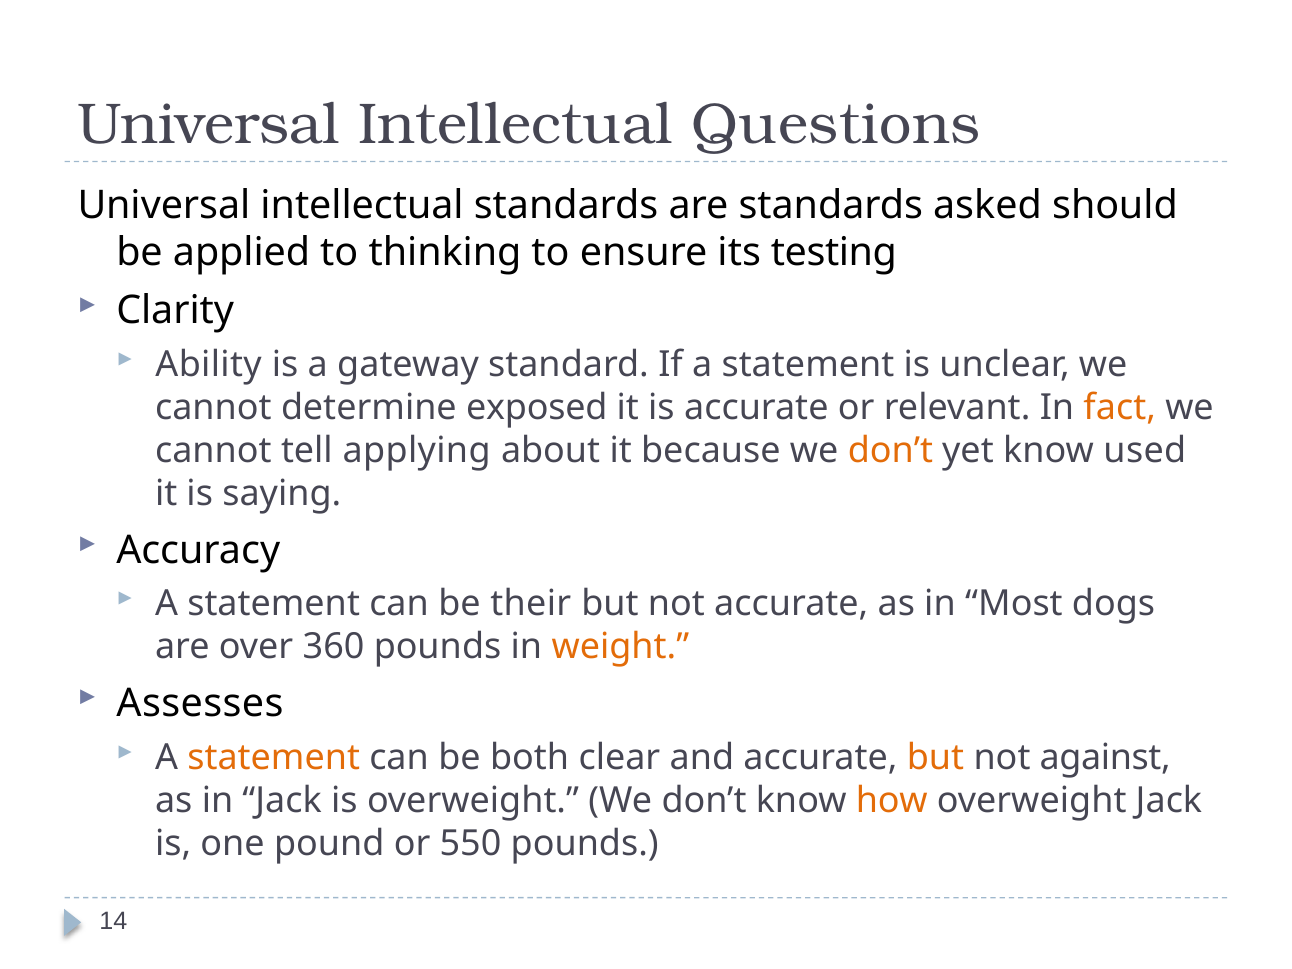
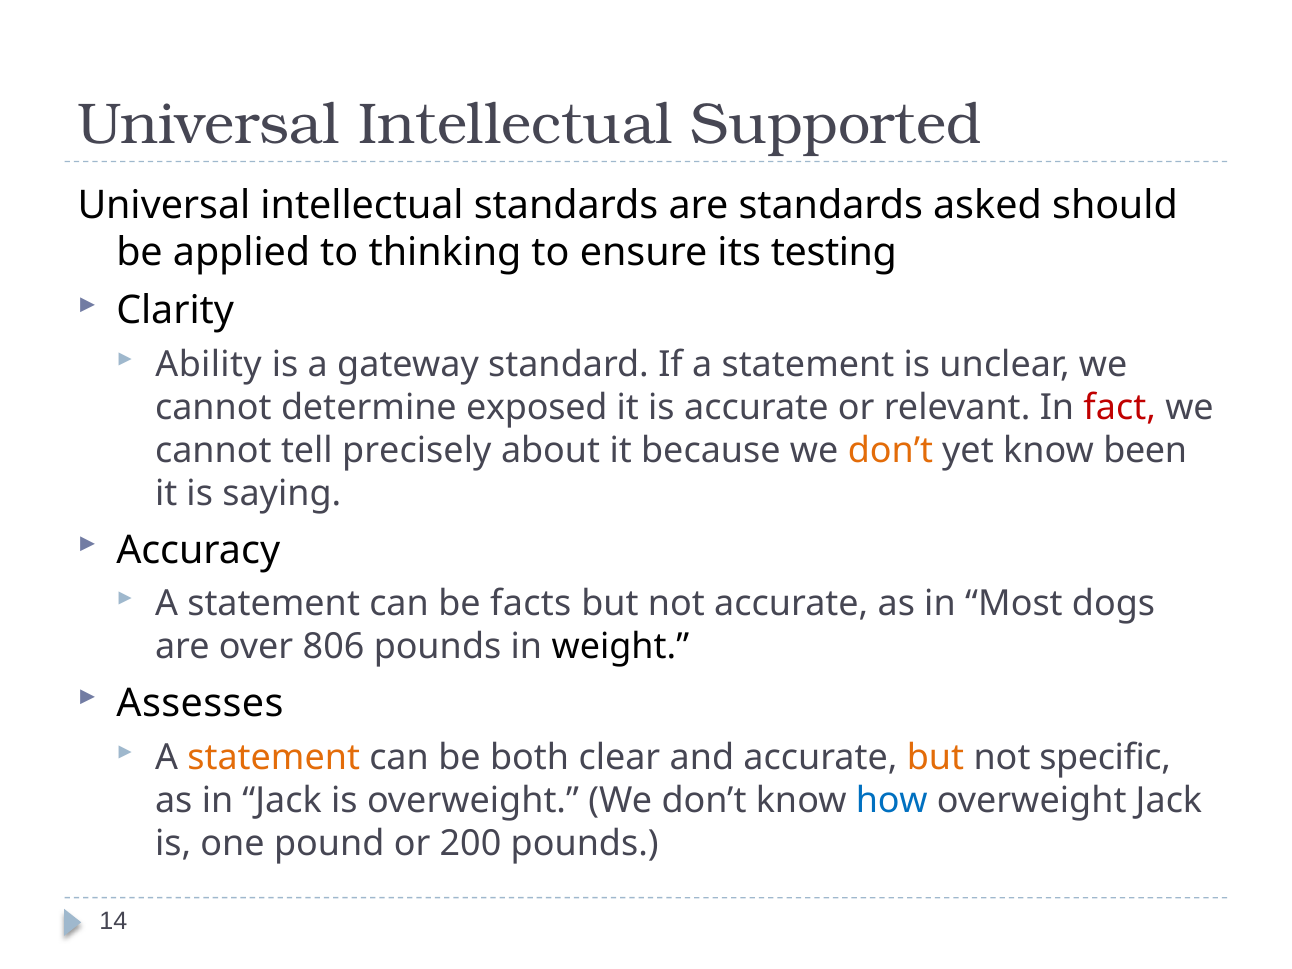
Questions: Questions -> Supported
fact colour: orange -> red
applying: applying -> precisely
used: used -> been
their: their -> facts
360: 360 -> 806
weight colour: orange -> black
against: against -> specific
how colour: orange -> blue
550: 550 -> 200
